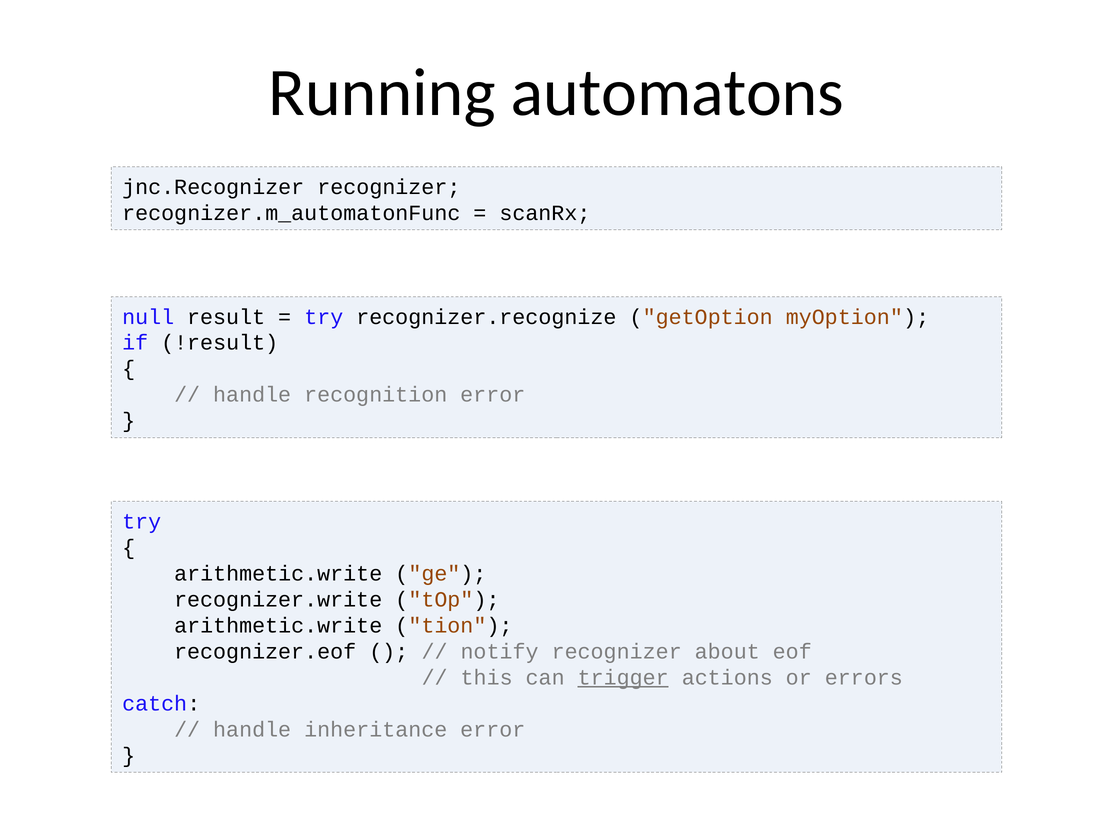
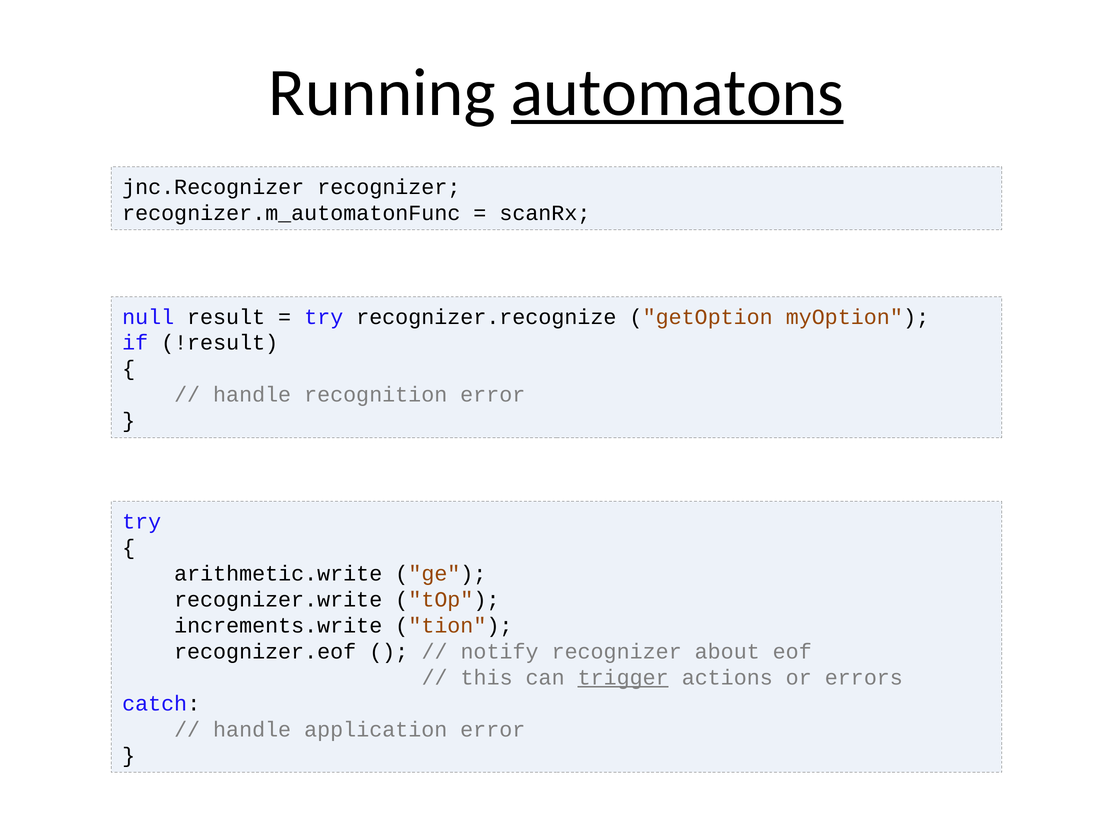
automatons underline: none -> present
arithmetic.write at (278, 625): arithmetic.write -> increments.write
inheritance: inheritance -> application
